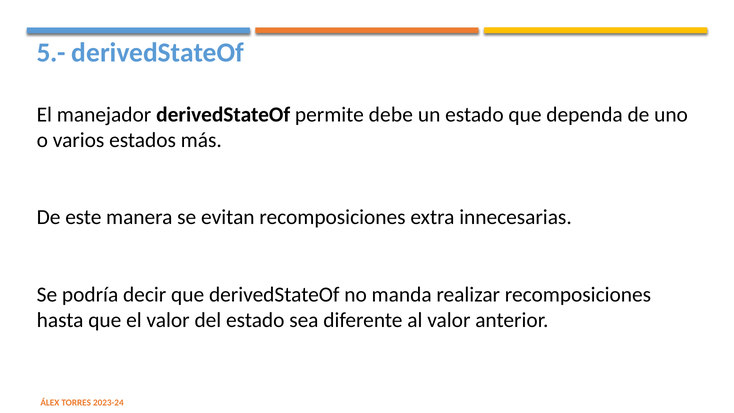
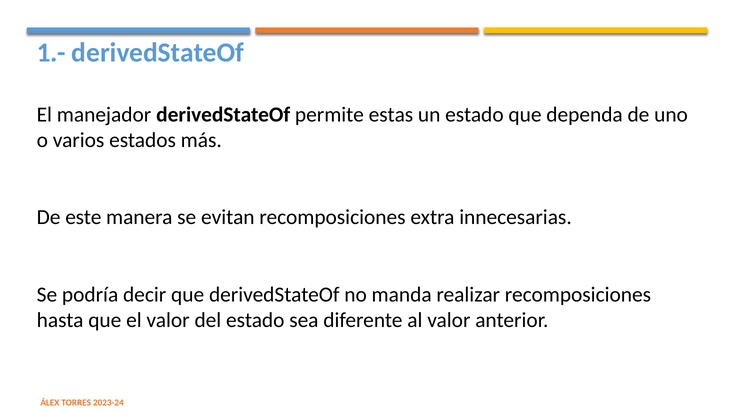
5.-: 5.- -> 1.-
debe: debe -> estas
